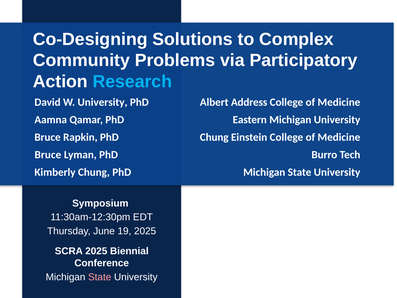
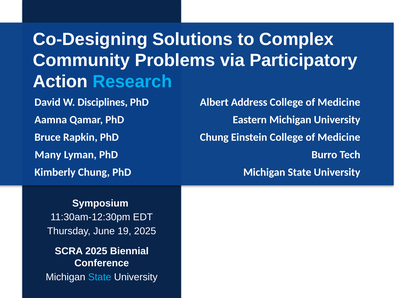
W University: University -> Disciplines
Bruce at (48, 155): Bruce -> Many
State at (100, 277) colour: pink -> light blue
